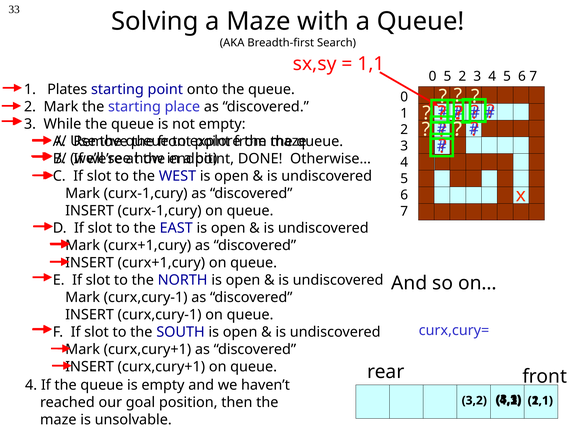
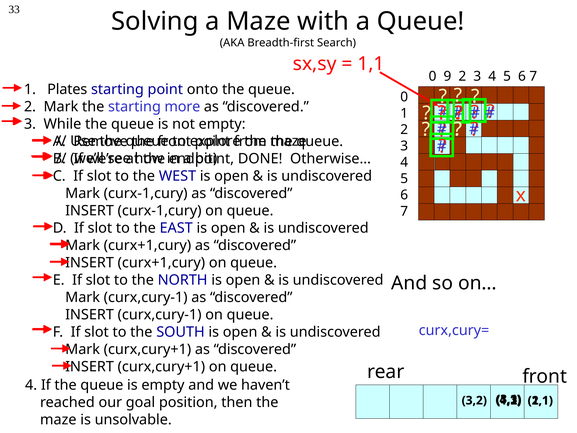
0 5: 5 -> 9
place: place -> more
